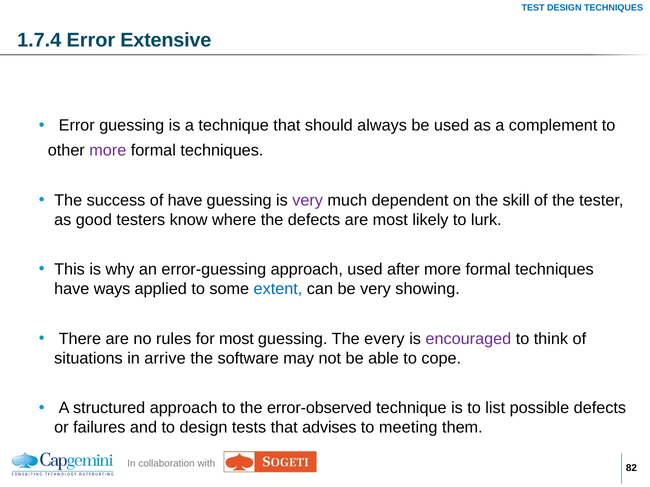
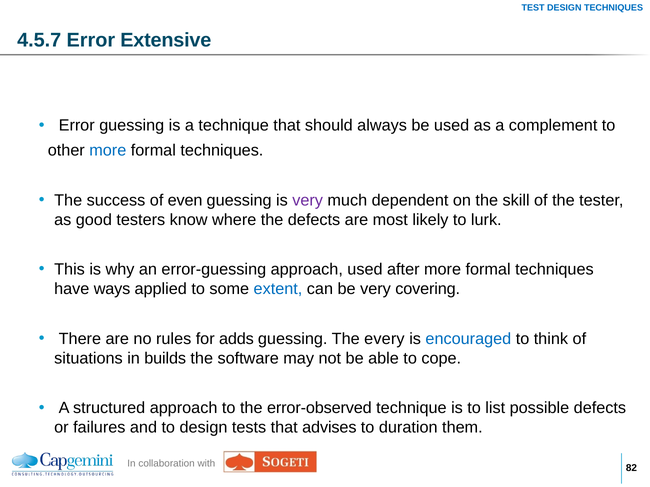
1.7.4: 1.7.4 -> 4.5.7
more at (108, 151) colour: purple -> blue
of have: have -> even
showing: showing -> covering
for most: most -> adds
encouraged colour: purple -> blue
arrive: arrive -> builds
meeting: meeting -> duration
